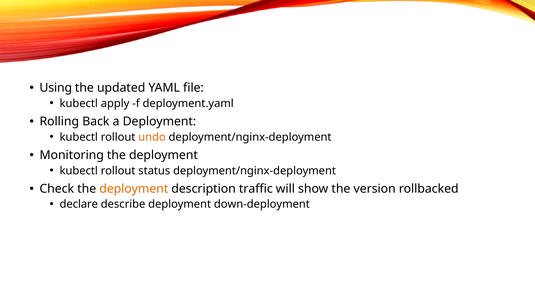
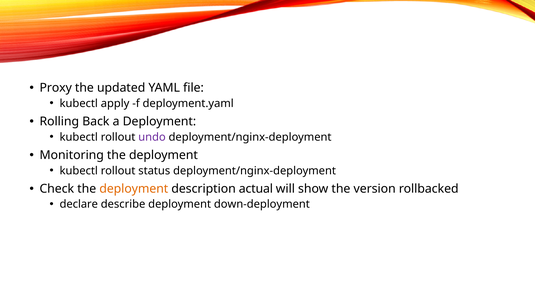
Using: Using -> Proxy
undo colour: orange -> purple
traffic: traffic -> actual
